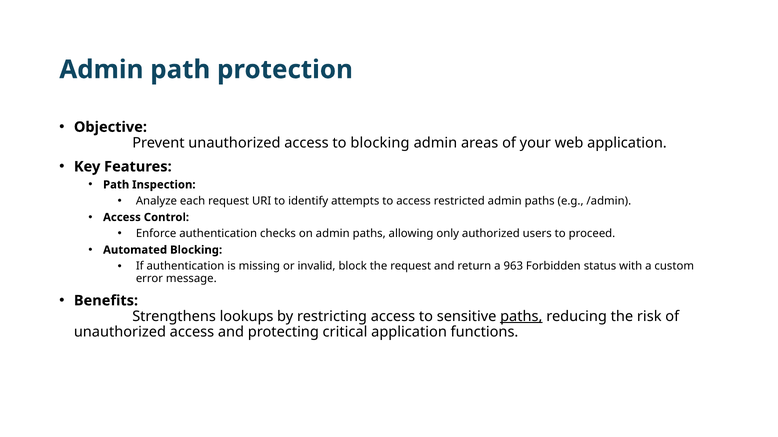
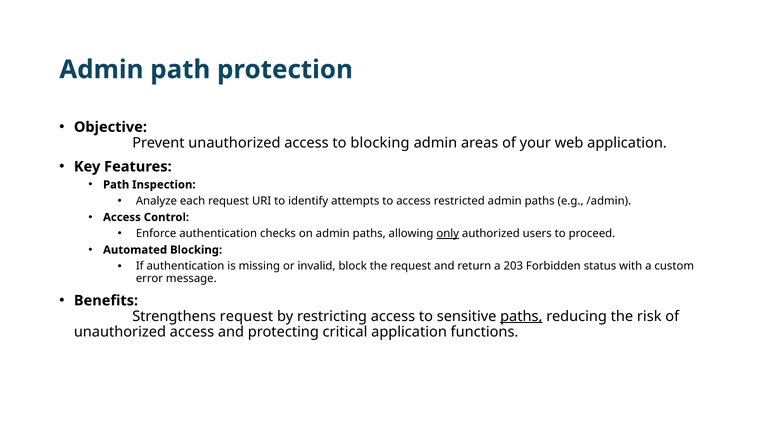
only underline: none -> present
963: 963 -> 203
Strengthens lookups: lookups -> request
